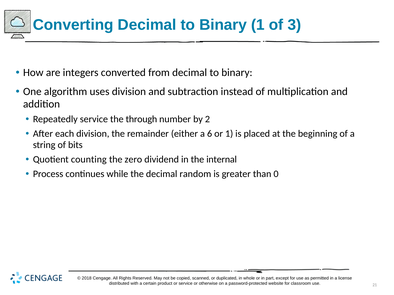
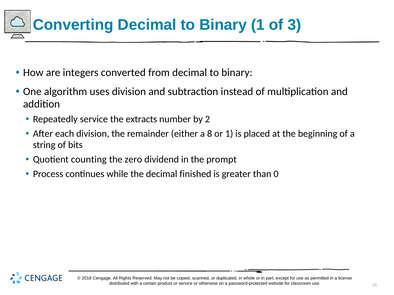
through: through -> extracts
6: 6 -> 8
internal: internal -> prompt
random: random -> finished
